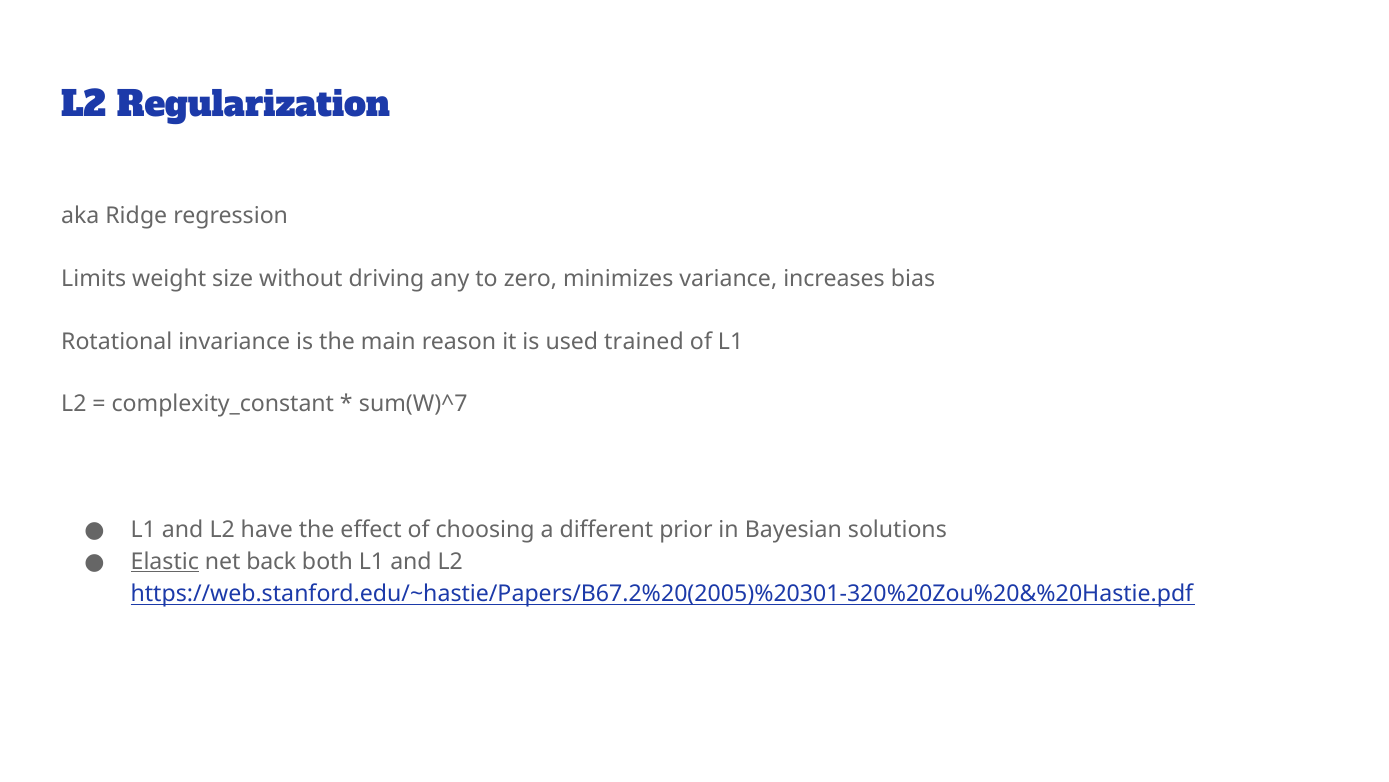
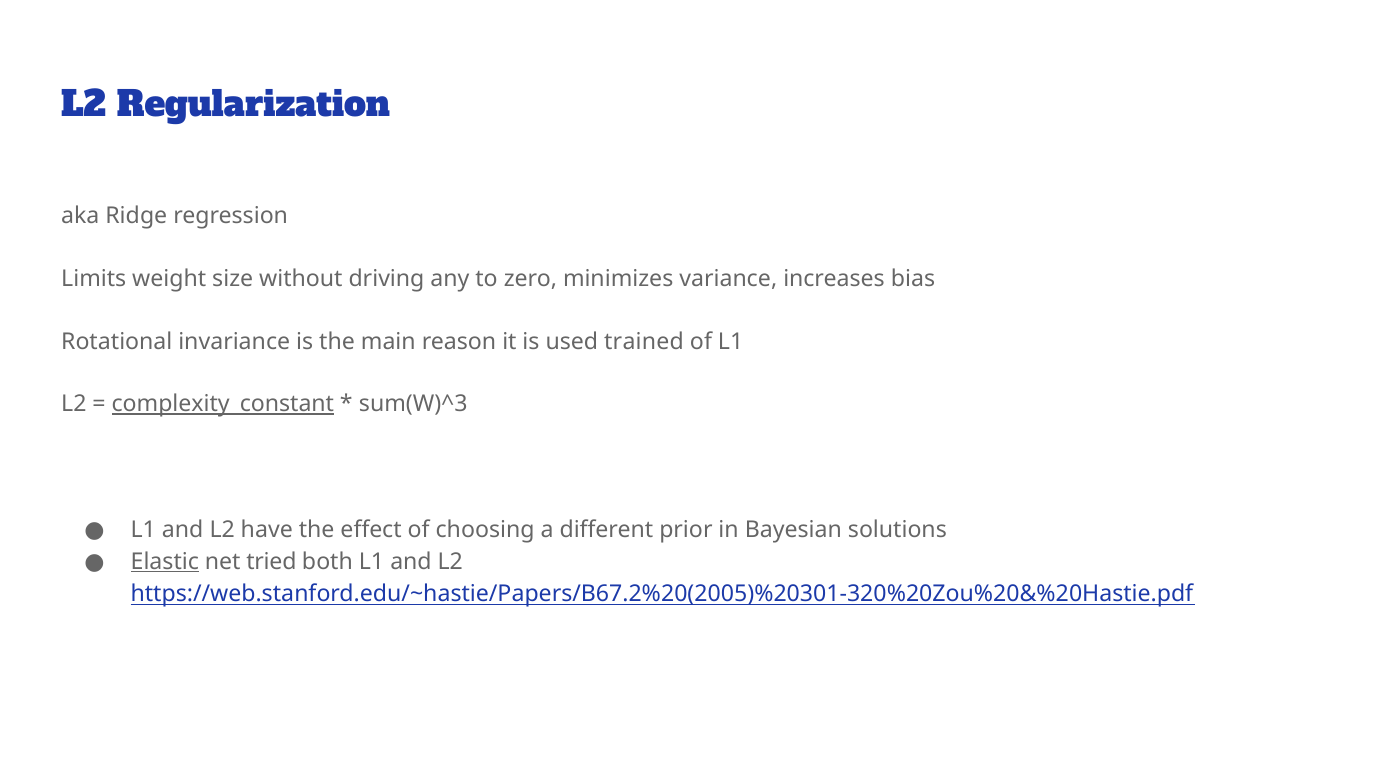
complexity_constant underline: none -> present
sum(W)^7: sum(W)^7 -> sum(W)^3
back: back -> tried
